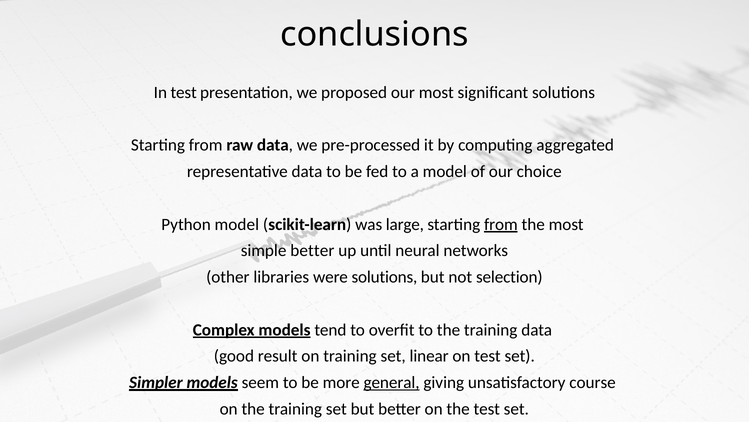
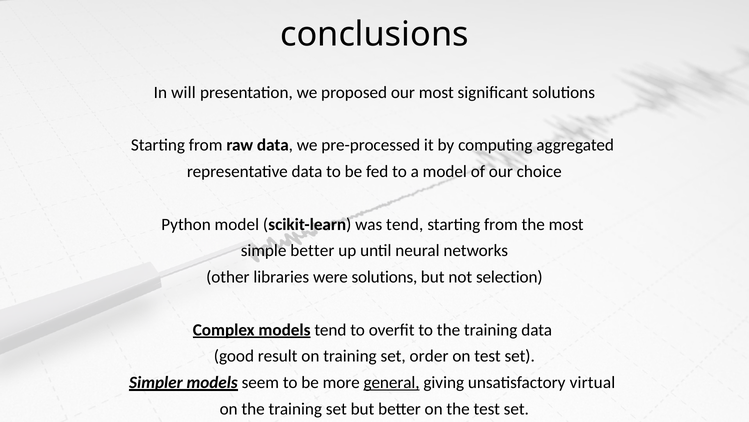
In test: test -> will
was large: large -> tend
from at (501, 224) underline: present -> none
linear: linear -> order
course: course -> virtual
